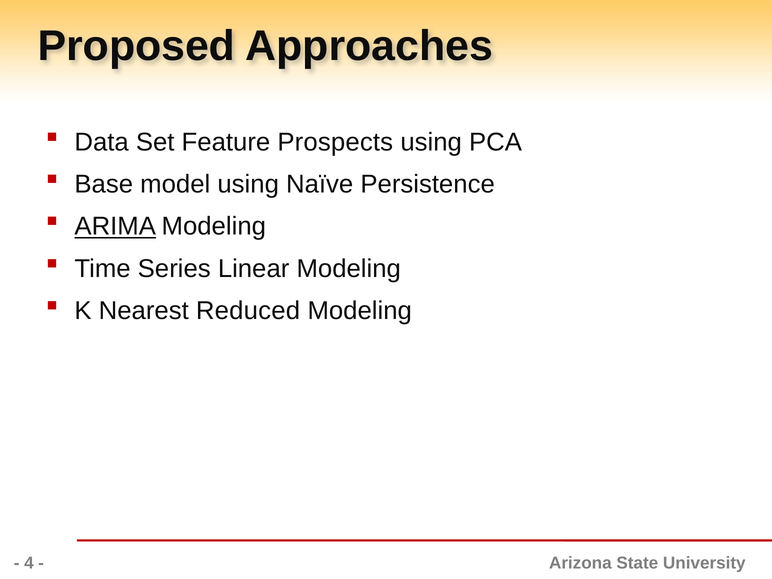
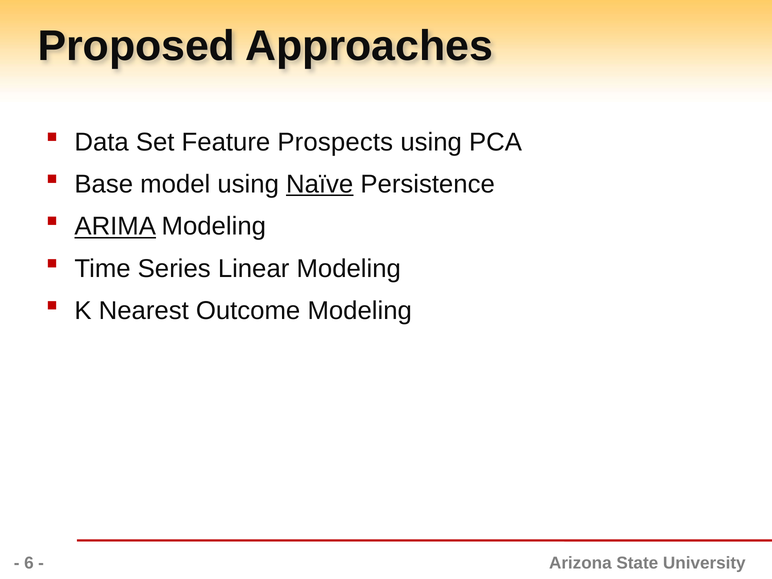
Naïve underline: none -> present
Reduced: Reduced -> Outcome
4: 4 -> 6
